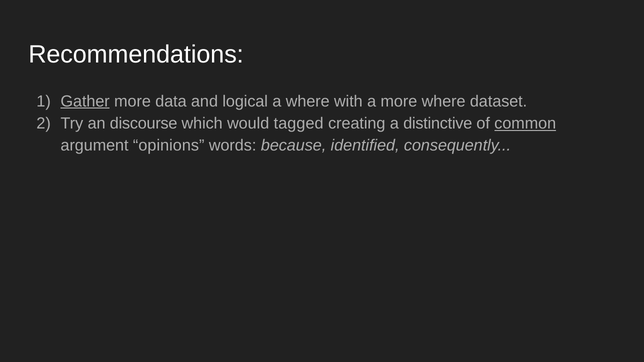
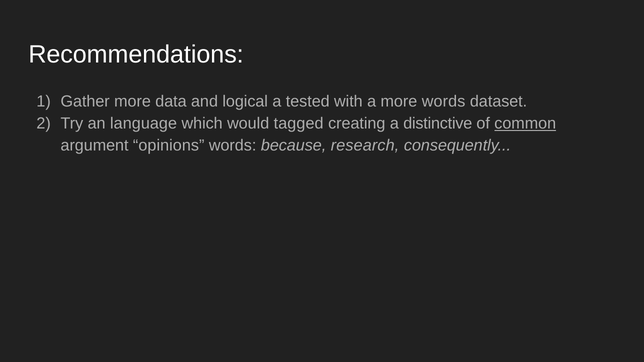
Gather underline: present -> none
a where: where -> tested
more where: where -> words
discourse: discourse -> language
identified: identified -> research
